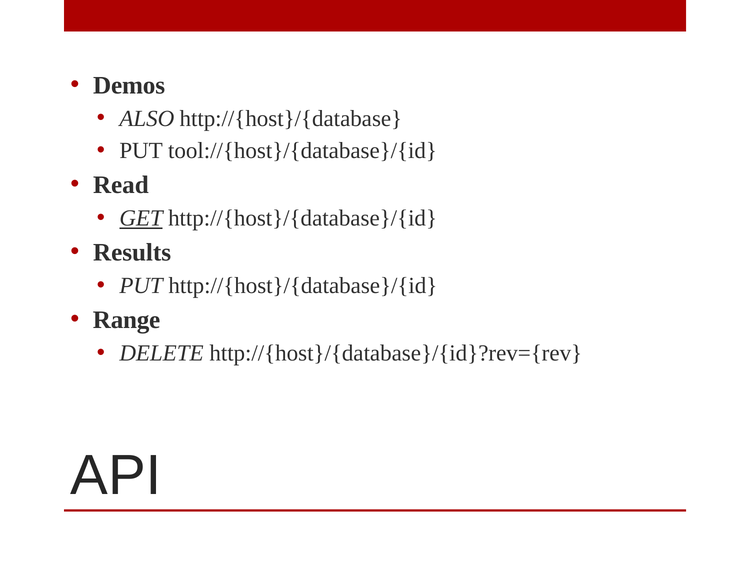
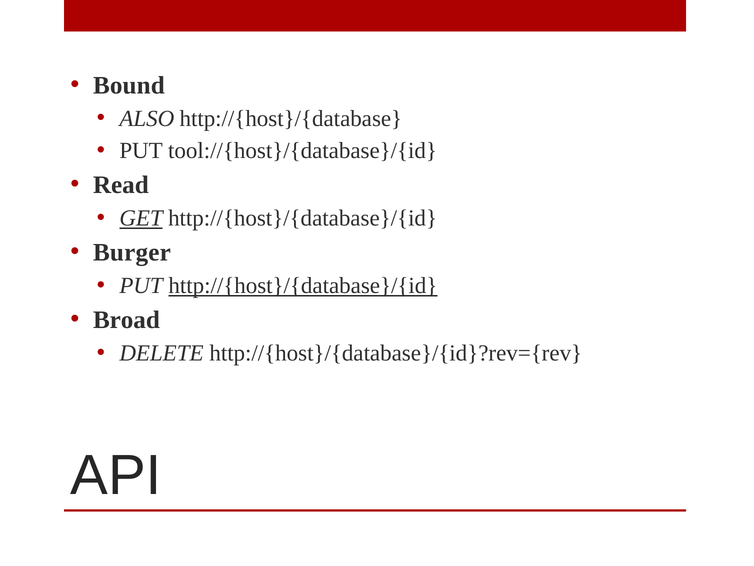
Demos: Demos -> Bound
Results: Results -> Burger
http://{host}/{database}/{id at (303, 286) underline: none -> present
Range: Range -> Broad
